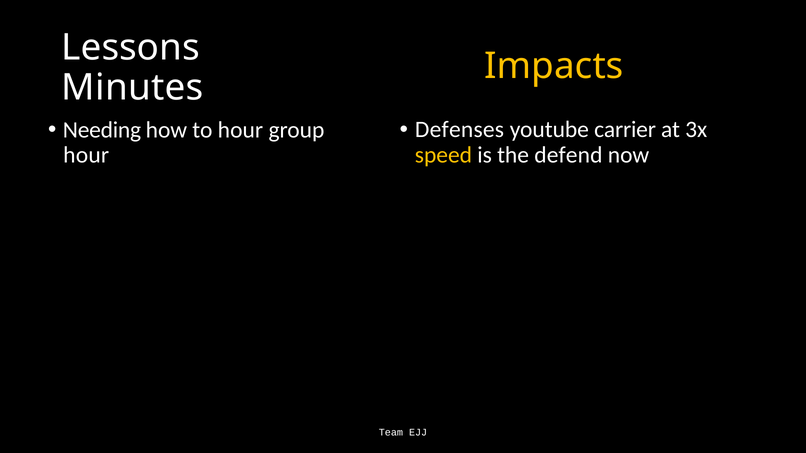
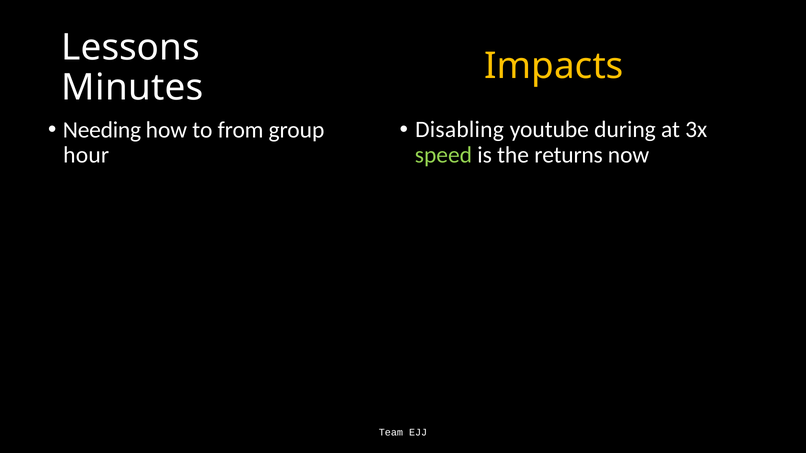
Defenses: Defenses -> Disabling
carrier: carrier -> during
to hour: hour -> from
speed colour: yellow -> light green
defend: defend -> returns
